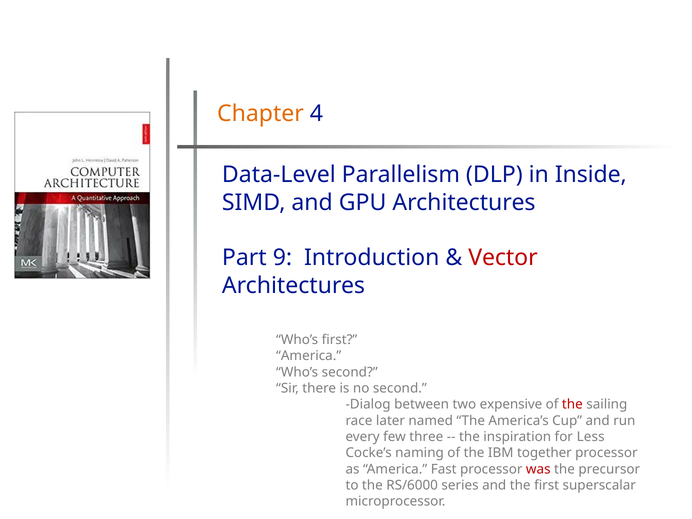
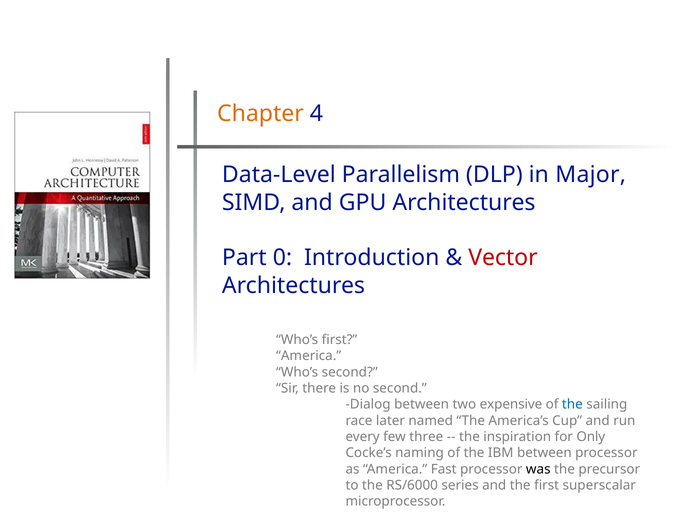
Inside: Inside -> Major
9: 9 -> 0
the at (572, 404) colour: red -> blue
Less: Less -> Only
IBM together: together -> between
was colour: red -> black
